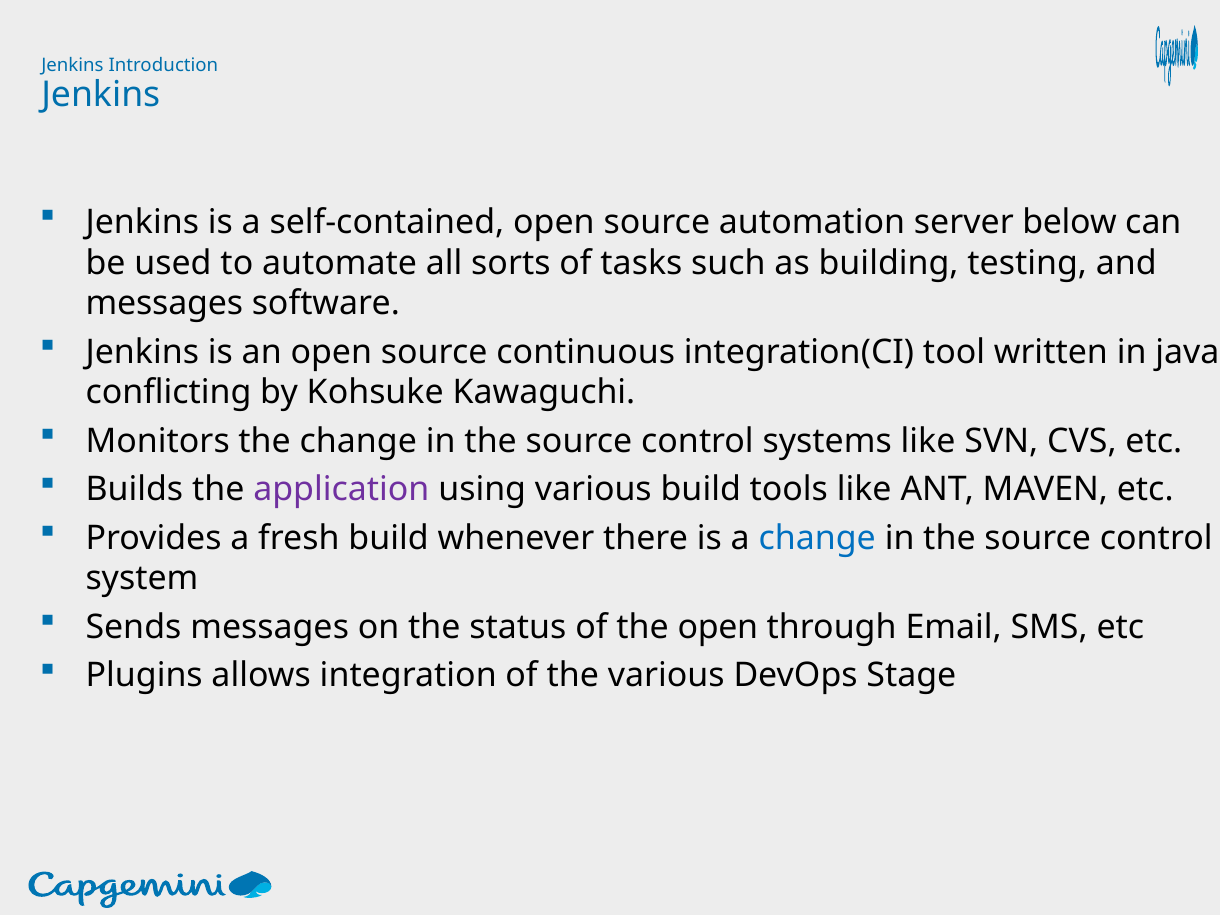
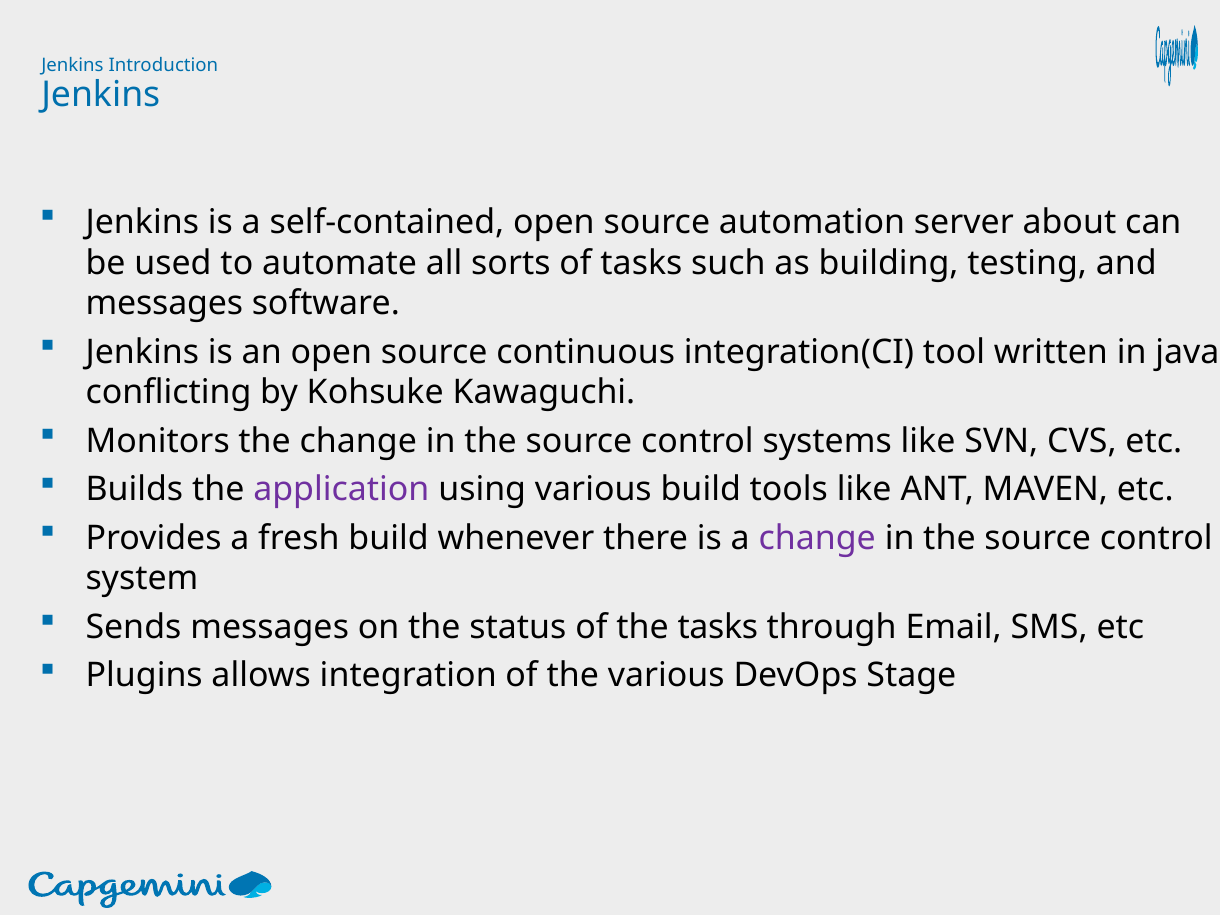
below: below -> about
change at (817, 538) colour: blue -> purple
the open: open -> tasks
